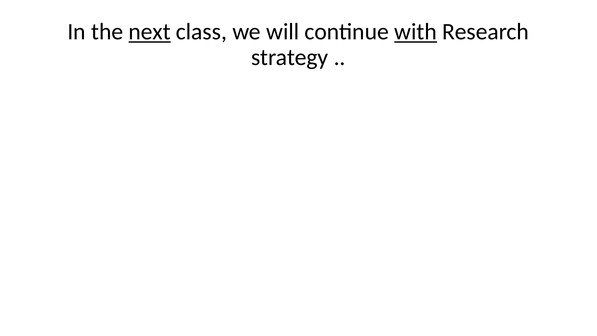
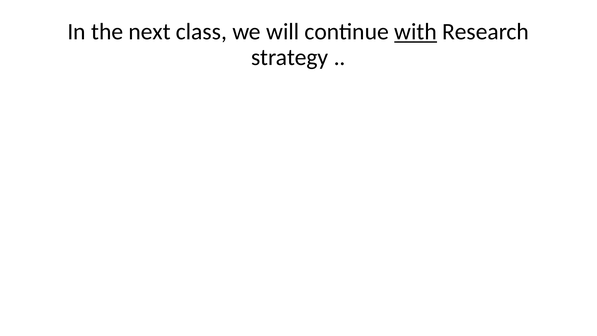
next underline: present -> none
